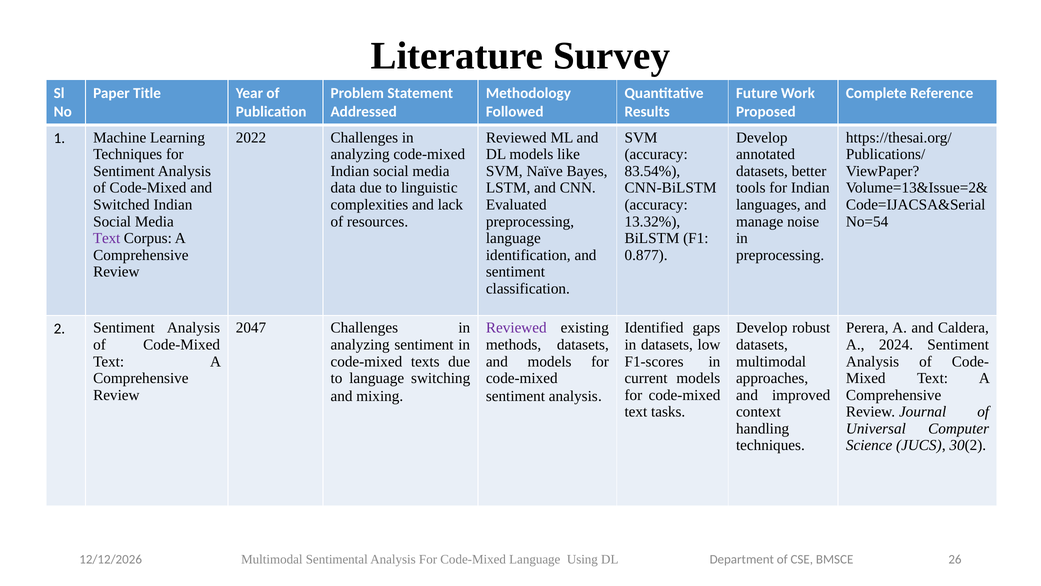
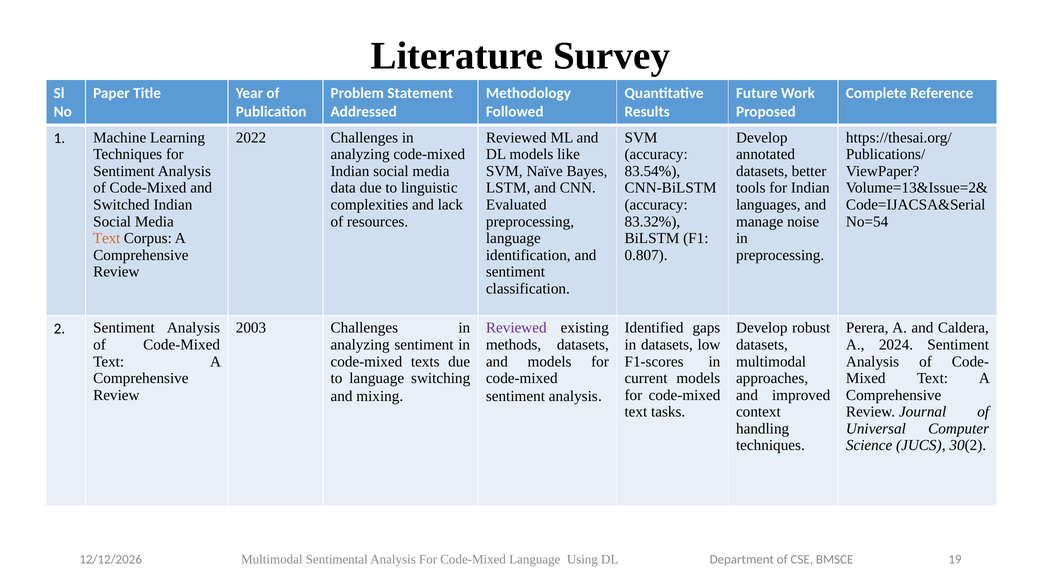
13.32%: 13.32% -> 83.32%
Text at (107, 238) colour: purple -> orange
0.877: 0.877 -> 0.807
2047: 2047 -> 2003
26: 26 -> 19
